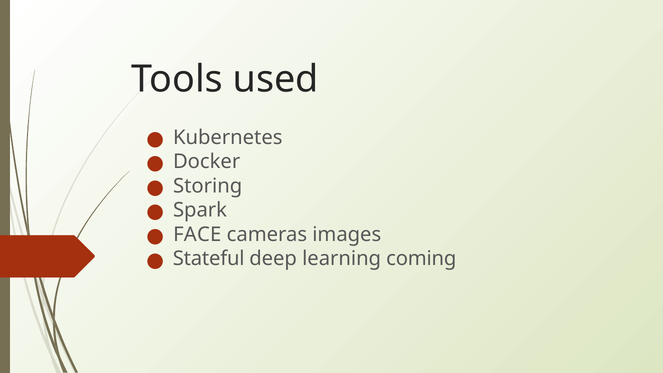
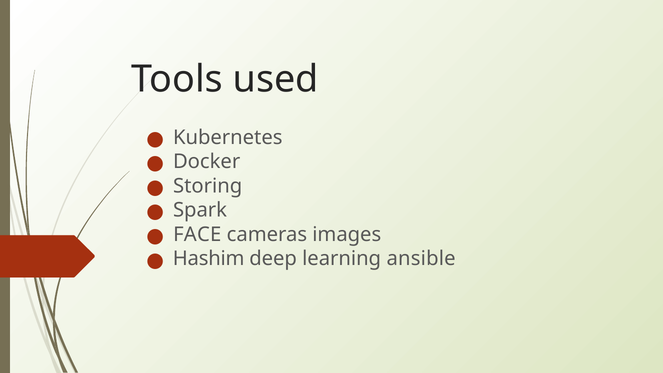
Stateful: Stateful -> Hashim
coming: coming -> ansible
